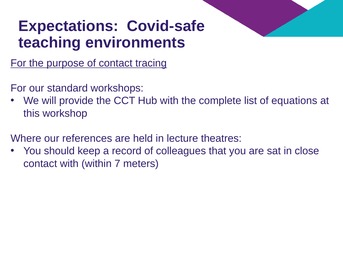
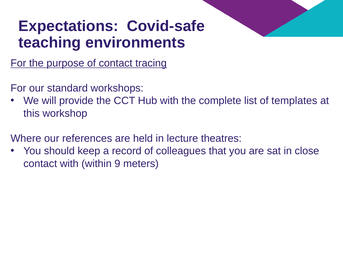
equations: equations -> templates
7: 7 -> 9
